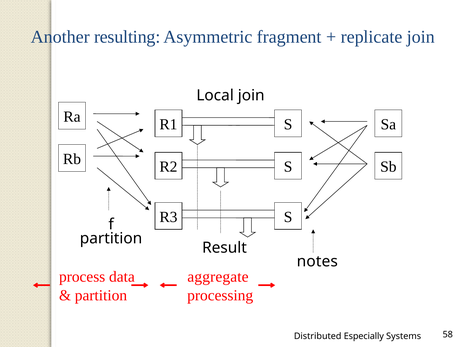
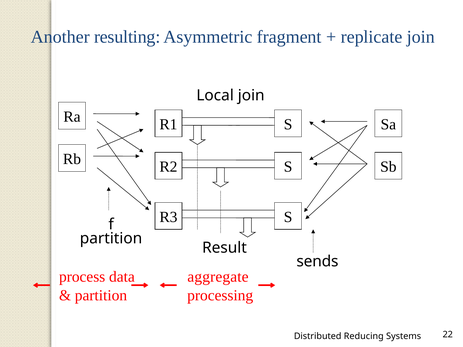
notes: notes -> sends
Especially: Especially -> Reducing
58: 58 -> 22
